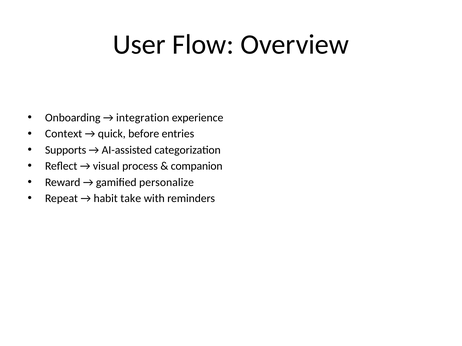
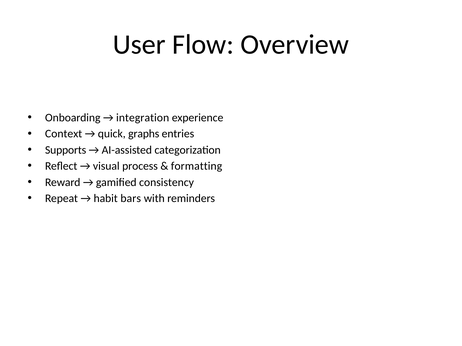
before: before -> graphs
companion: companion -> formatting
personalize: personalize -> consistency
take: take -> bars
